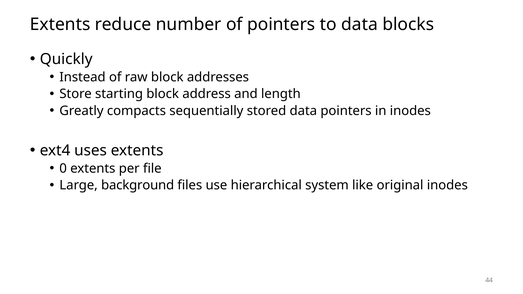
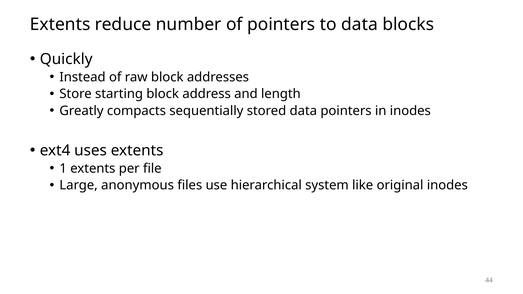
0: 0 -> 1
background: background -> anonymous
